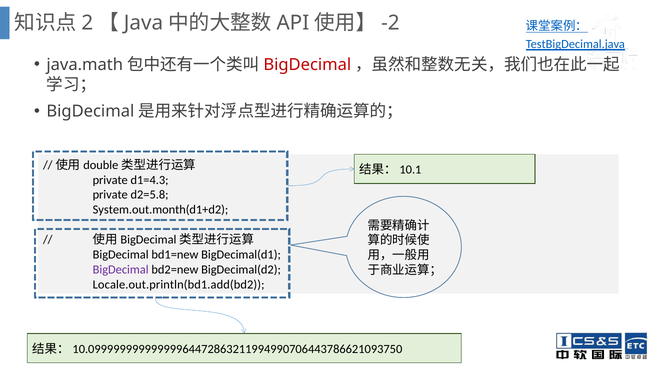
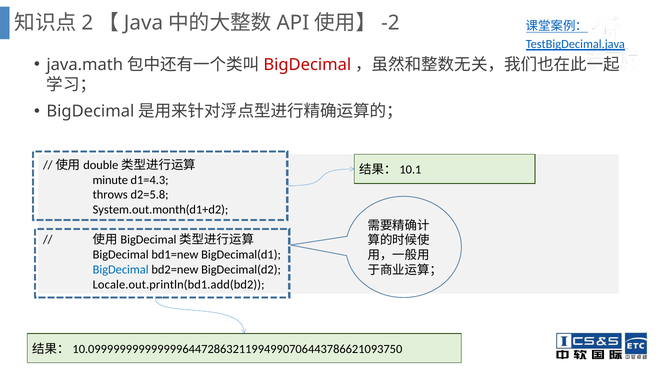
private at (110, 180): private -> minute
private at (110, 195): private -> throws
BigDecimal at (121, 269) colour: purple -> blue
